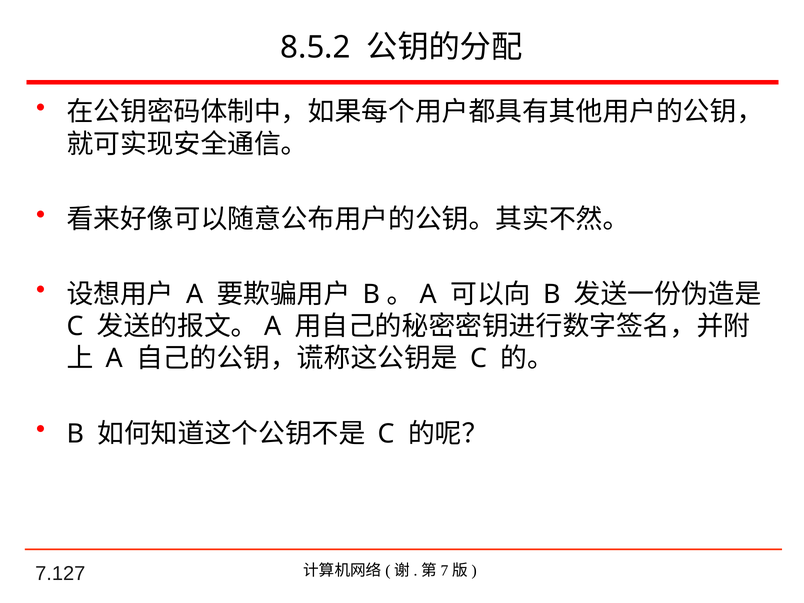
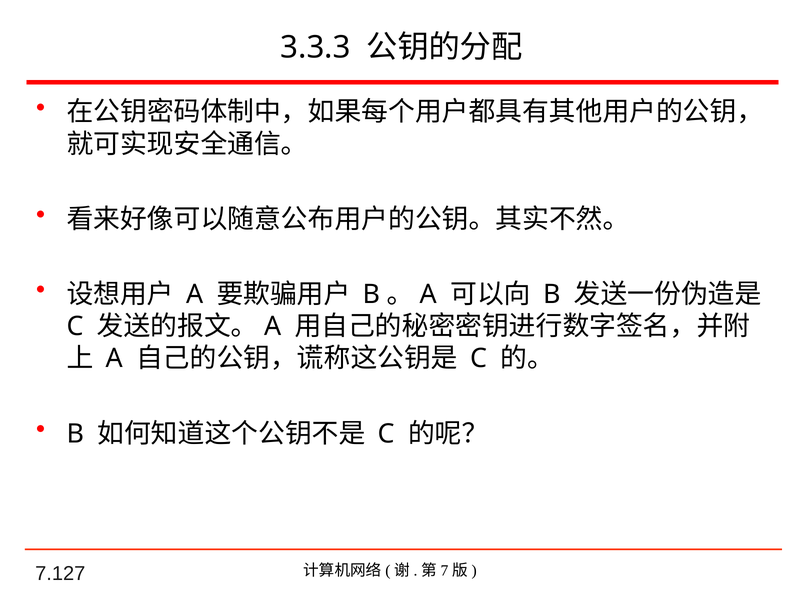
8.5.2: 8.5.2 -> 3.3.3
